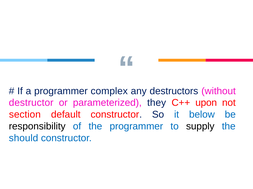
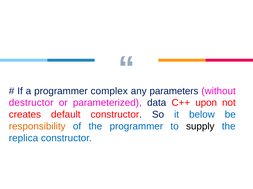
destructors: destructors -> parameters
they: they -> data
section: section -> creates
responsibility colour: black -> orange
should: should -> replica
